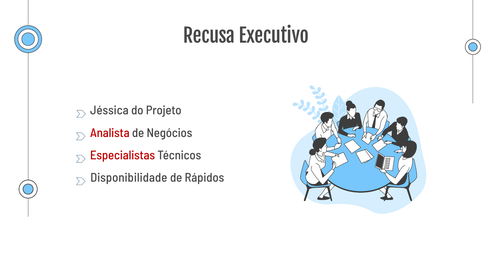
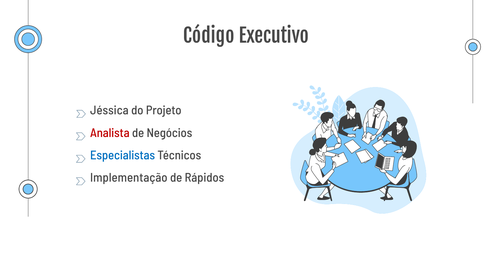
Recusa: Recusa -> Código
Especialistas colour: red -> blue
Disponibilidade: Disponibilidade -> Implementação
